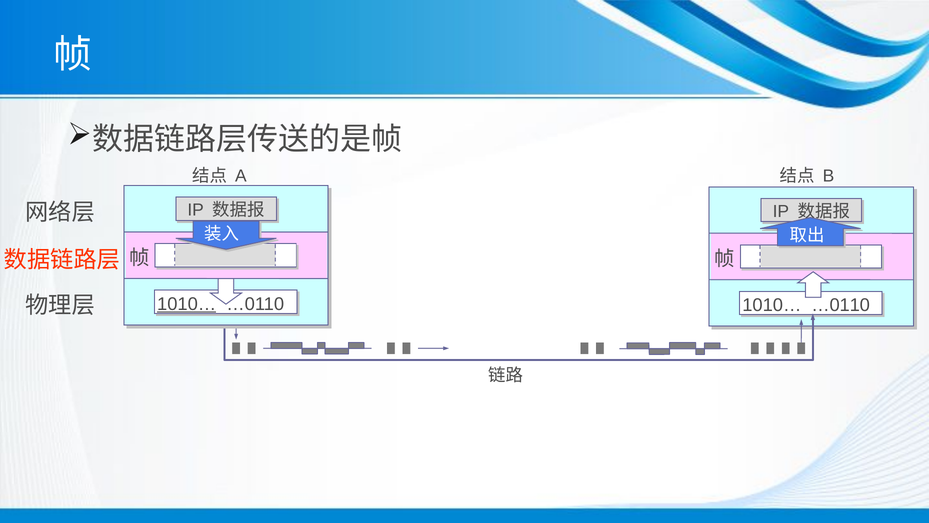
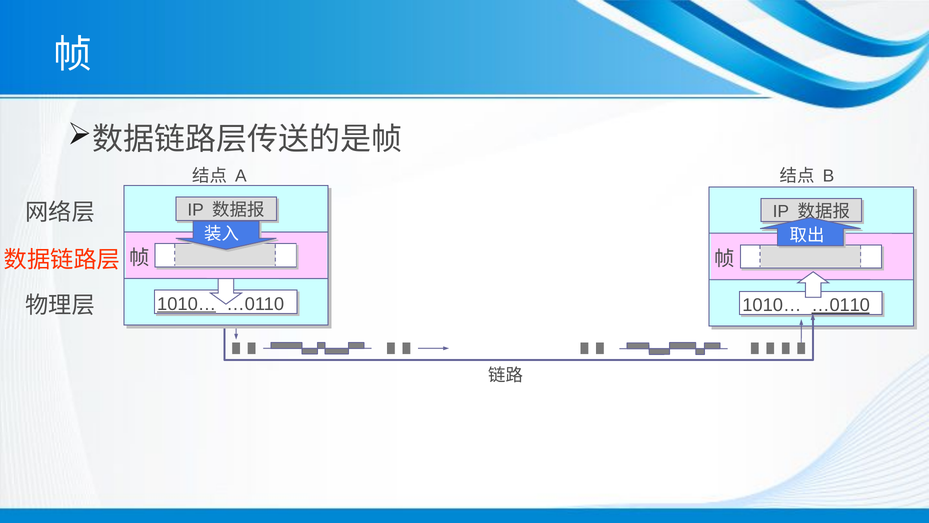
…0110 at (841, 305) underline: none -> present
